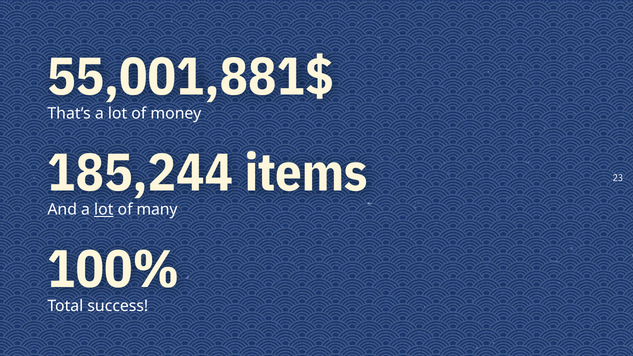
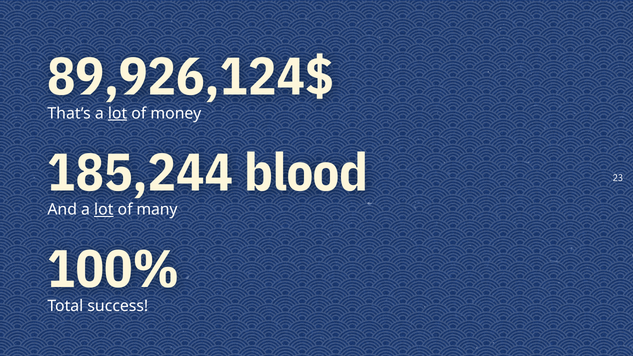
55,001,881$: 55,001,881$ -> 89,926,124$
lot at (118, 113) underline: none -> present
items: items -> blood
